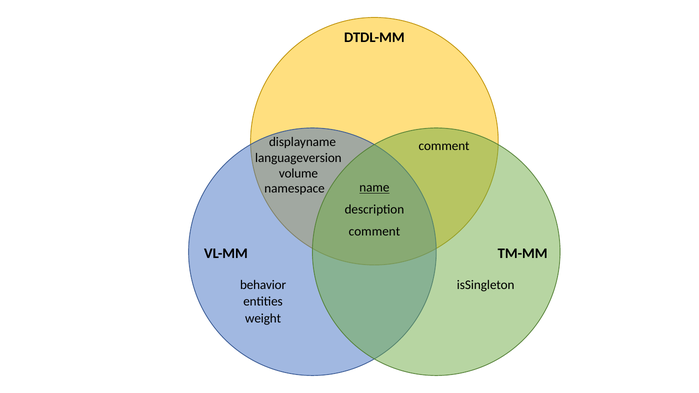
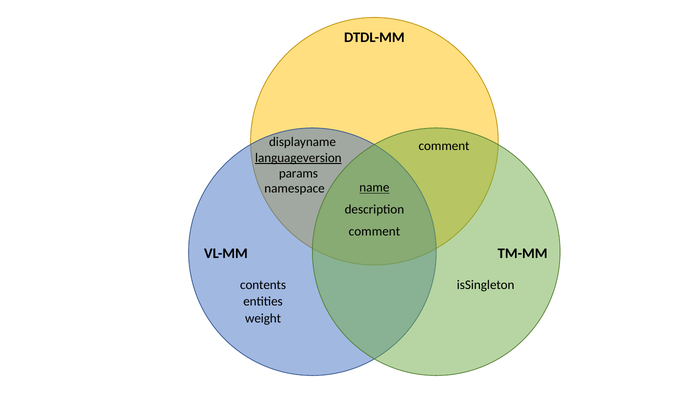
languageversion underline: none -> present
volume: volume -> params
behavior: behavior -> contents
